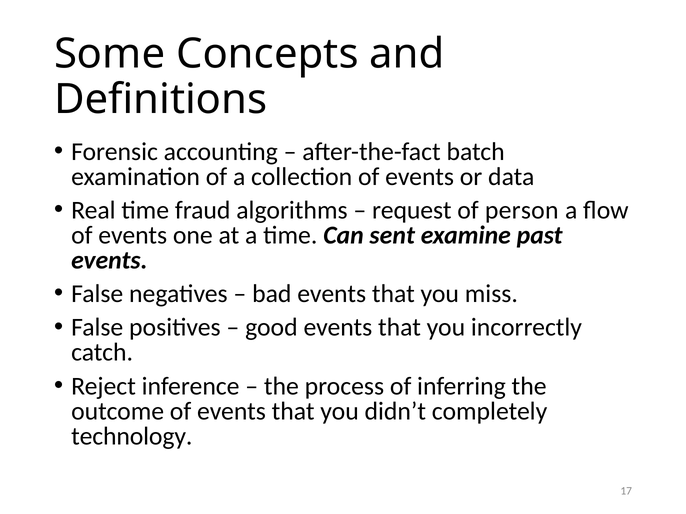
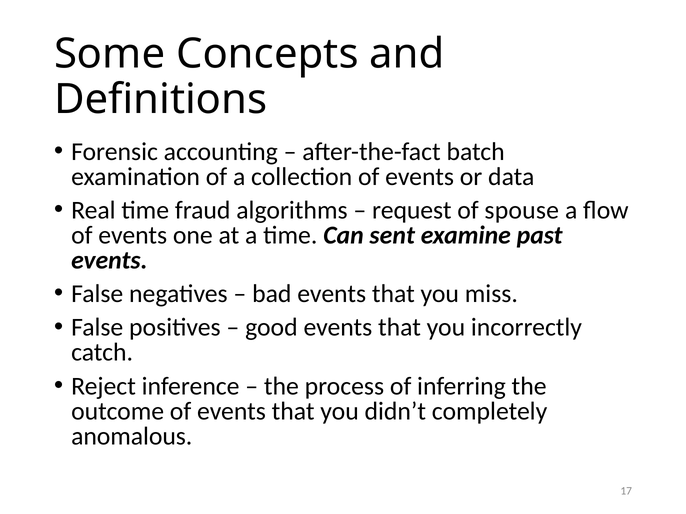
person: person -> spouse
technology: technology -> anomalous
